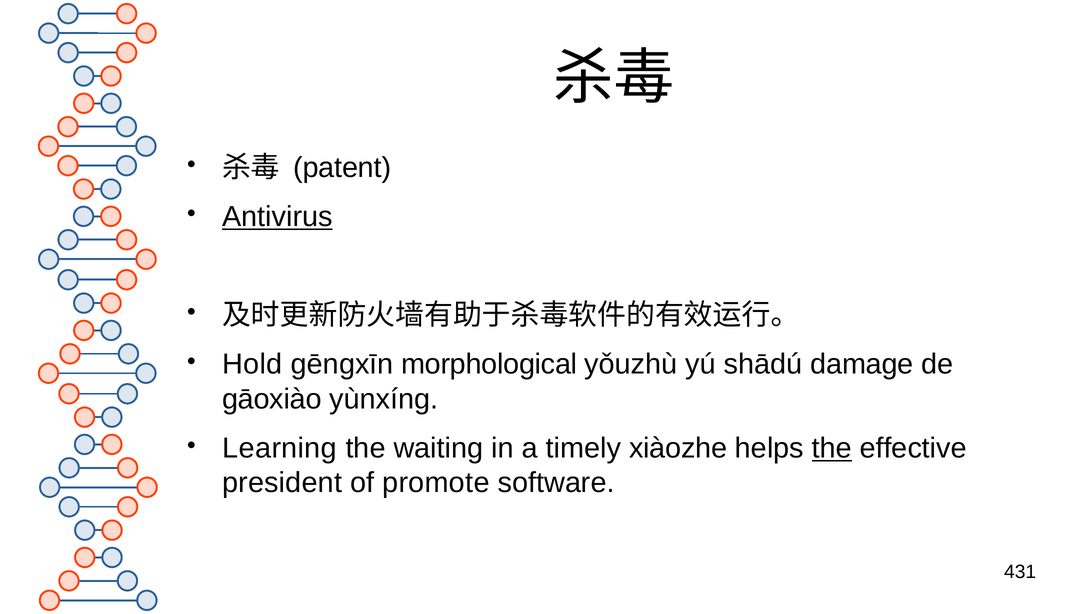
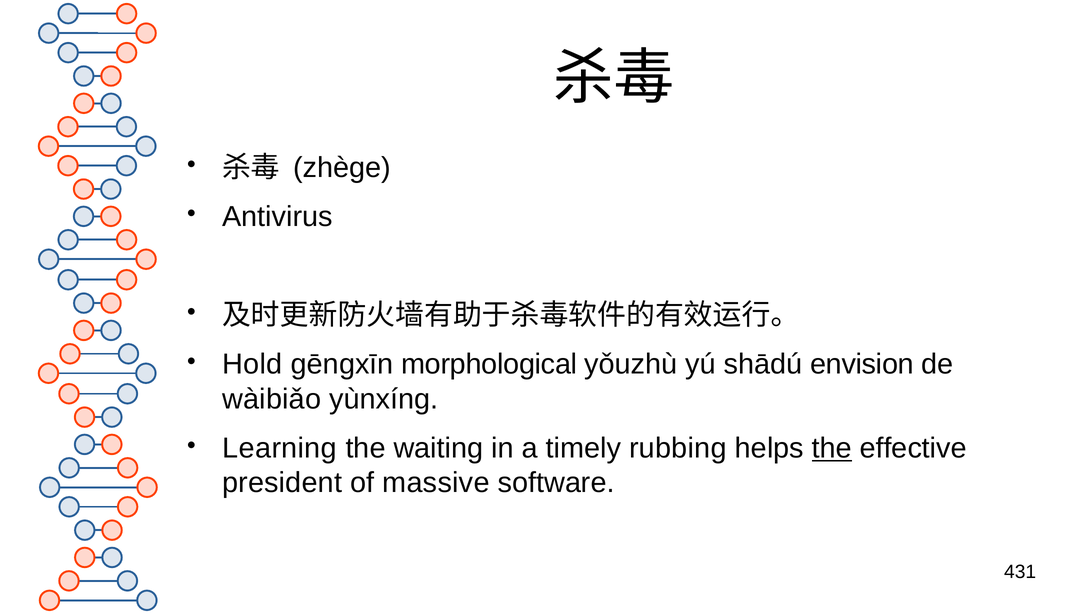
patent: patent -> zhège
Antivirus underline: present -> none
damage: damage -> envision
gāoxiào: gāoxiào -> wàibiǎo
xiàozhe: xiàozhe -> rubbing
promote: promote -> massive
